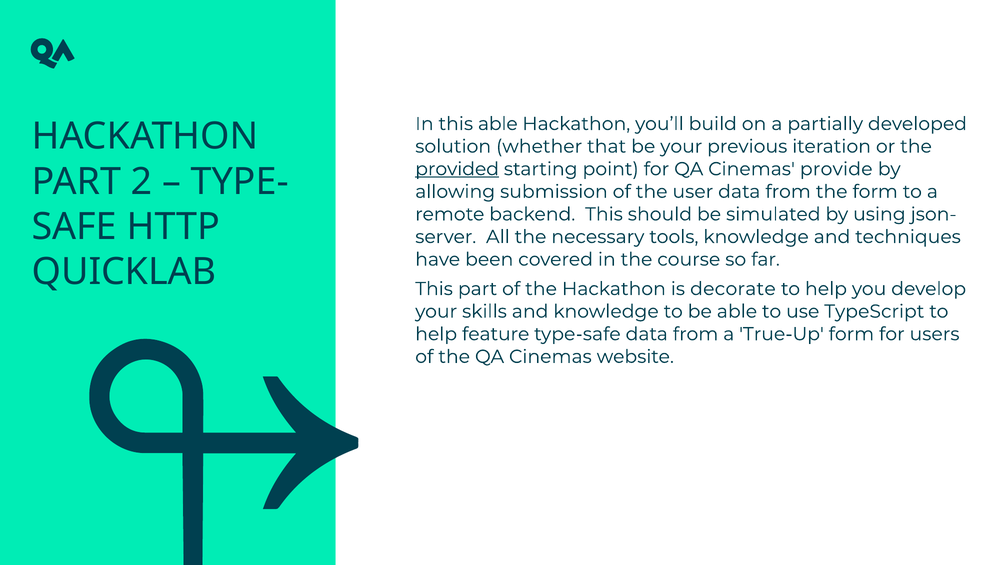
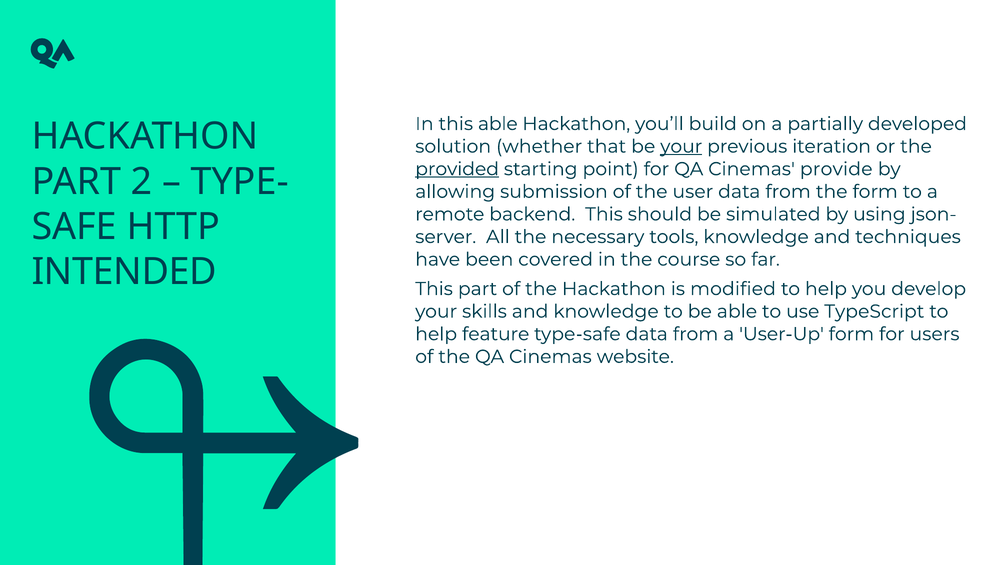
your at (681, 147) underline: none -> present
QUICKLAB: QUICKLAB -> INTENDED
decorate: decorate -> modified
True-Up: True-Up -> User-Up
